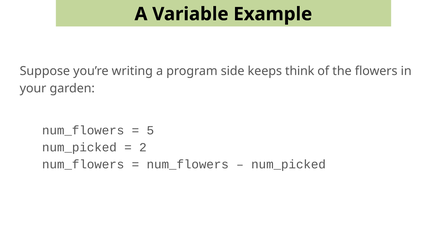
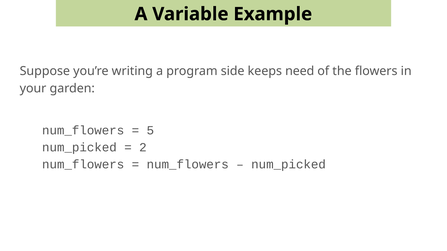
think: think -> need
